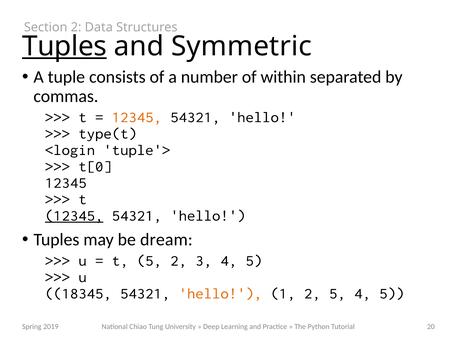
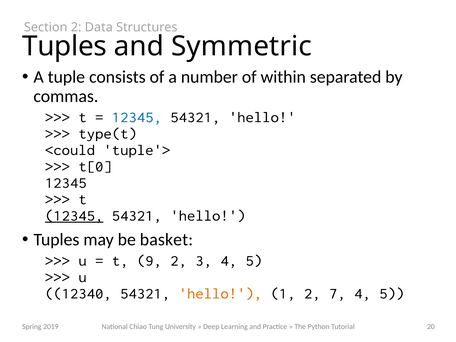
Tuples at (65, 46) underline: present -> none
12345 at (137, 117) colour: orange -> blue
<login: <login -> <could
dream: dream -> basket
t 5: 5 -> 9
18345: 18345 -> 12340
2 5: 5 -> 7
